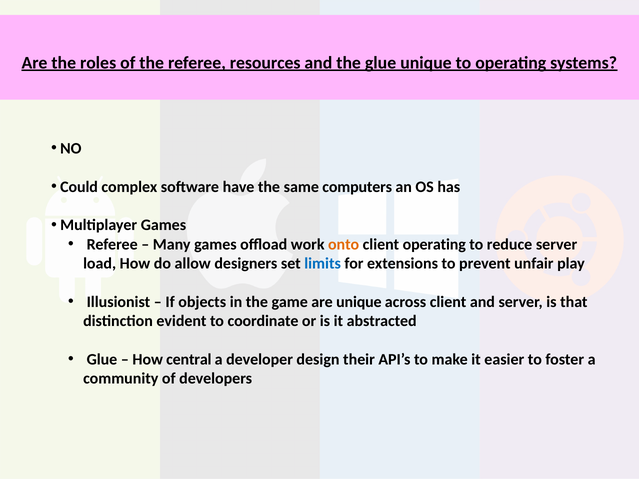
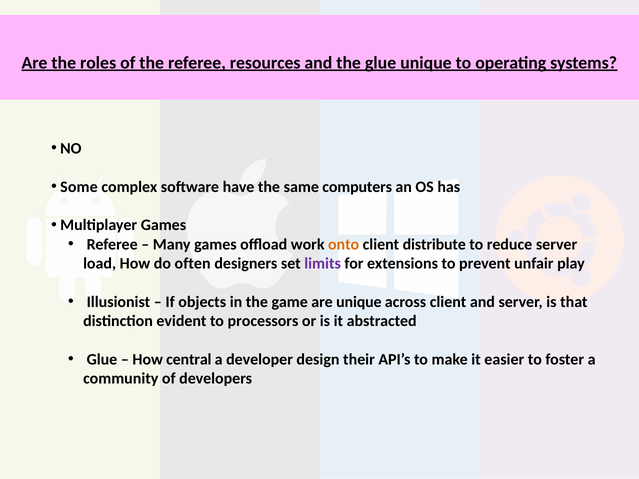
Could: Could -> Some
client operating: operating -> distribute
allow: allow -> often
limits colour: blue -> purple
coordinate: coordinate -> processors
